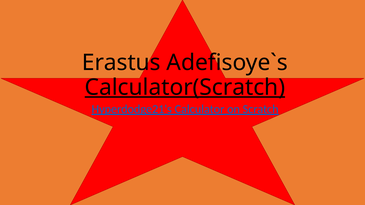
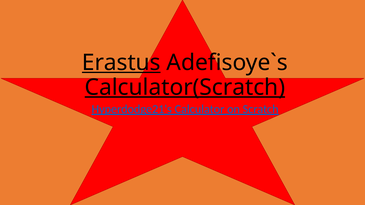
Erastus underline: none -> present
